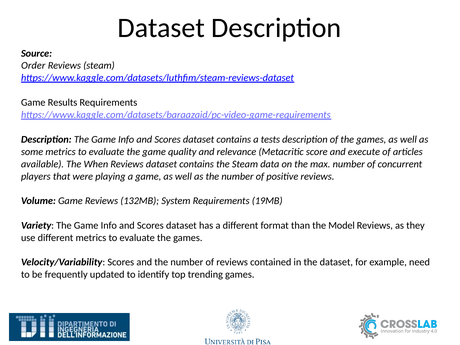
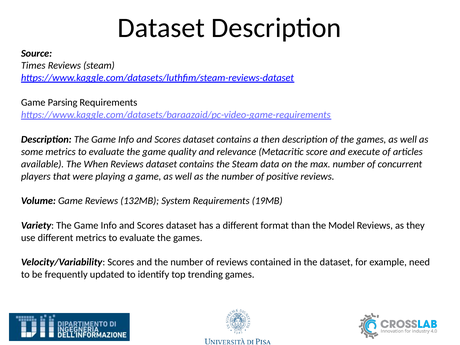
Order: Order -> Times
Results: Results -> Parsing
tests: tests -> then
